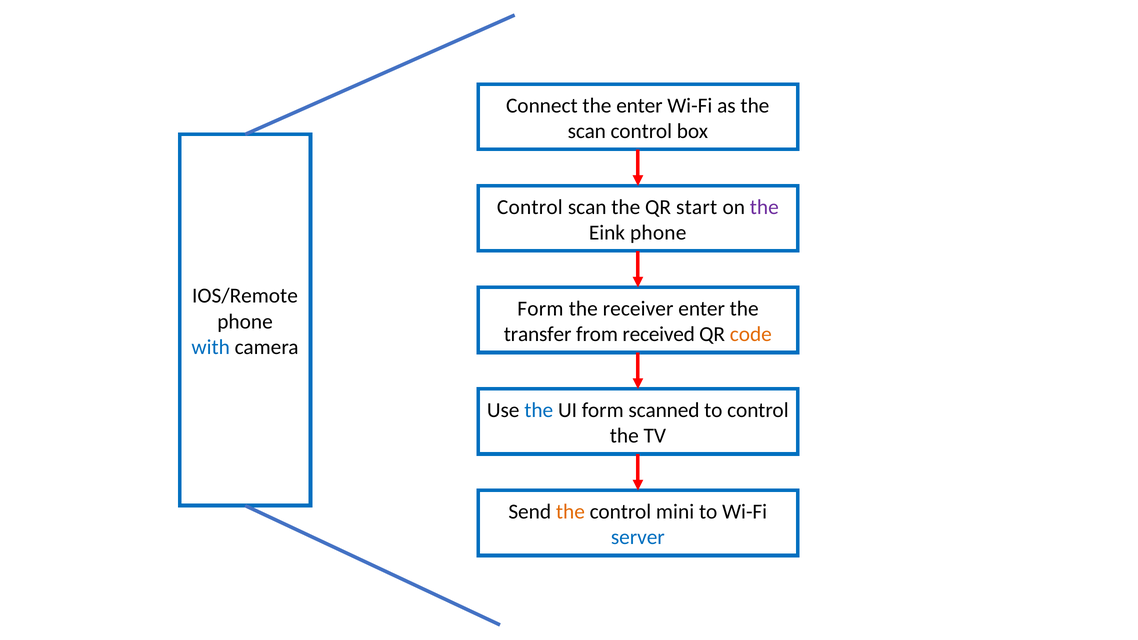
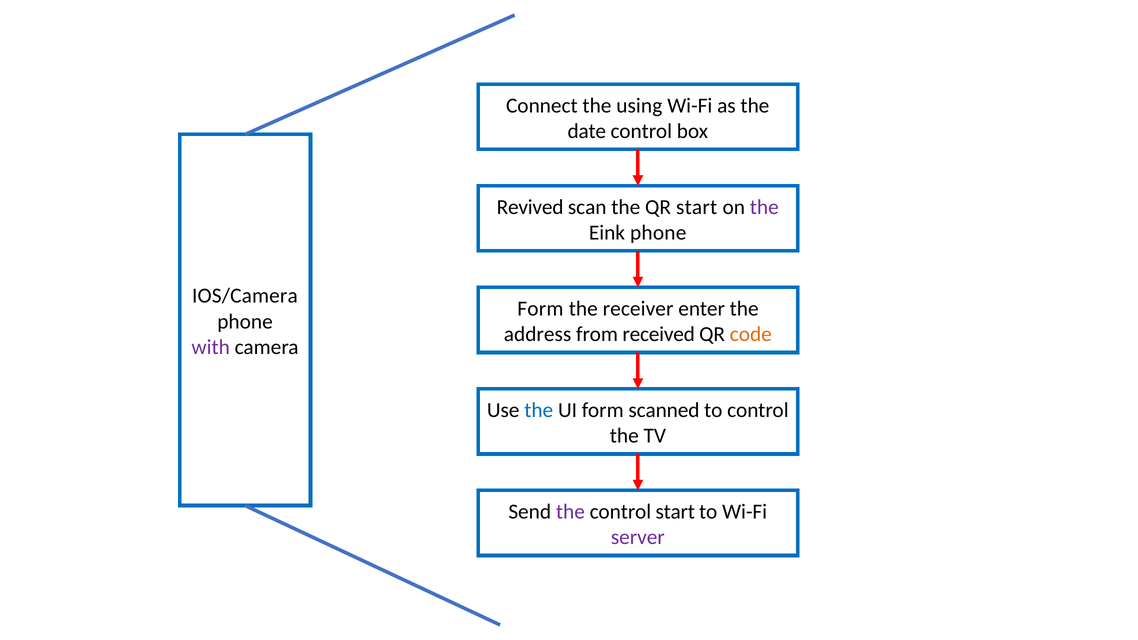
the enter: enter -> using
scan at (587, 131): scan -> date
Control at (530, 207): Control -> Revived
IOS/Remote: IOS/Remote -> IOS/Camera
transfer: transfer -> address
with colour: blue -> purple
the at (570, 512) colour: orange -> purple
control mini: mini -> start
server colour: blue -> purple
